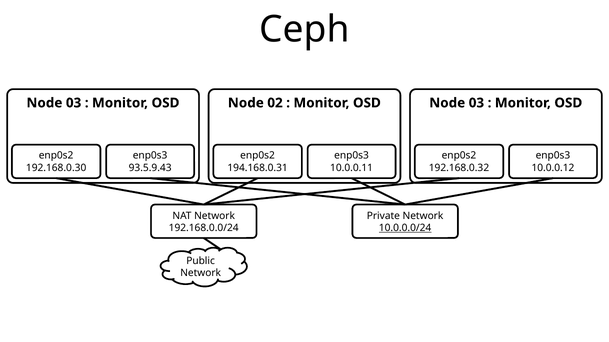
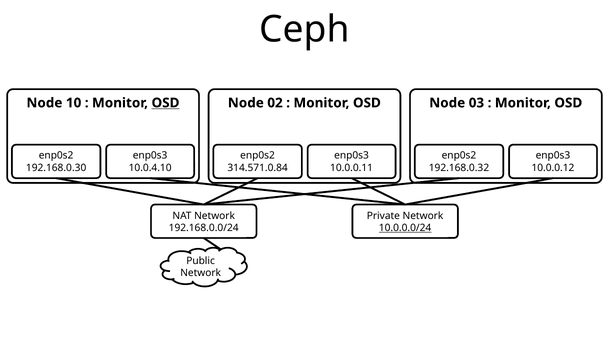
03 at (74, 103): 03 -> 10
OSD at (165, 103) underline: none -> present
93.5.9.43: 93.5.9.43 -> 10.0.4.10
194.168.0.31: 194.168.0.31 -> 314.571.0.84
